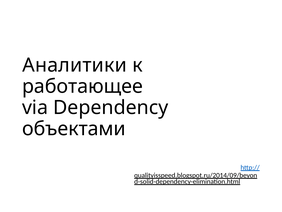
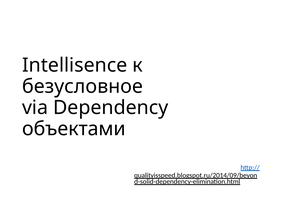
Аналитики: Аналитики -> Intellisence
работающее: работающее -> безусловное
